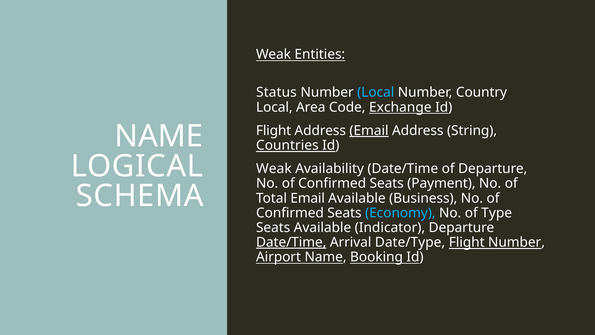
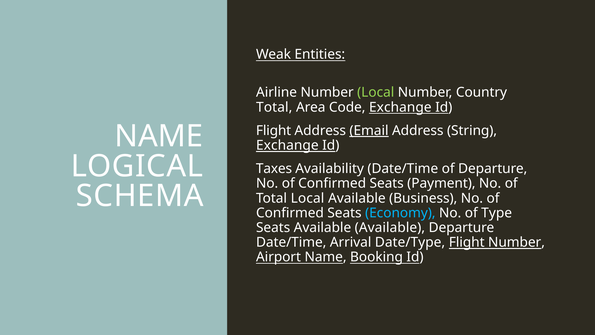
Status: Status -> Airline
Local at (376, 92) colour: light blue -> light green
Local at (274, 107): Local -> Total
Countries at (287, 145): Countries -> Exchange
Weak at (274, 169): Weak -> Taxes
Total Email: Email -> Local
Available Indicator: Indicator -> Available
Date/Time at (291, 242) underline: present -> none
